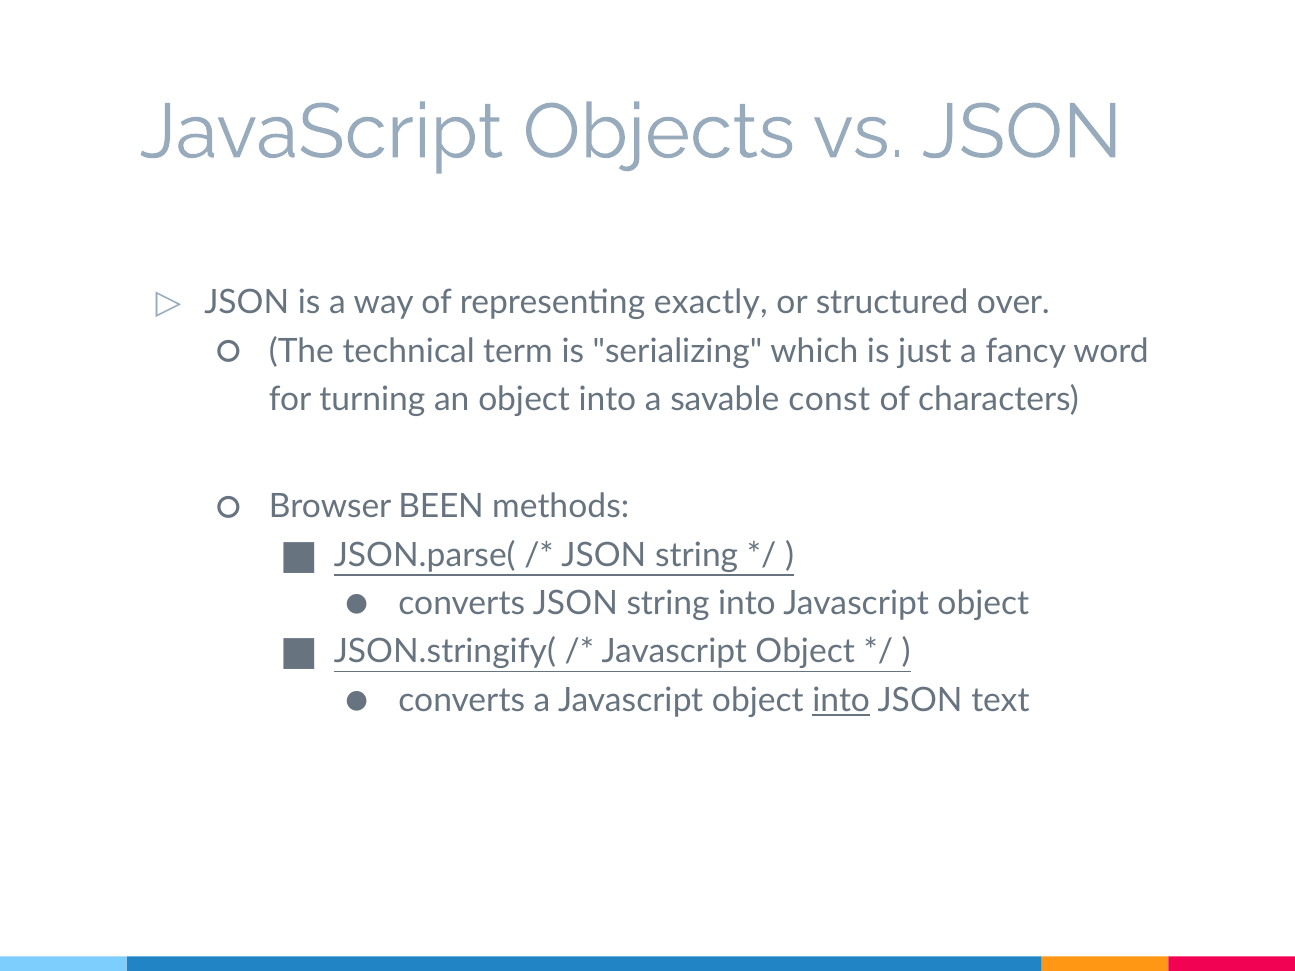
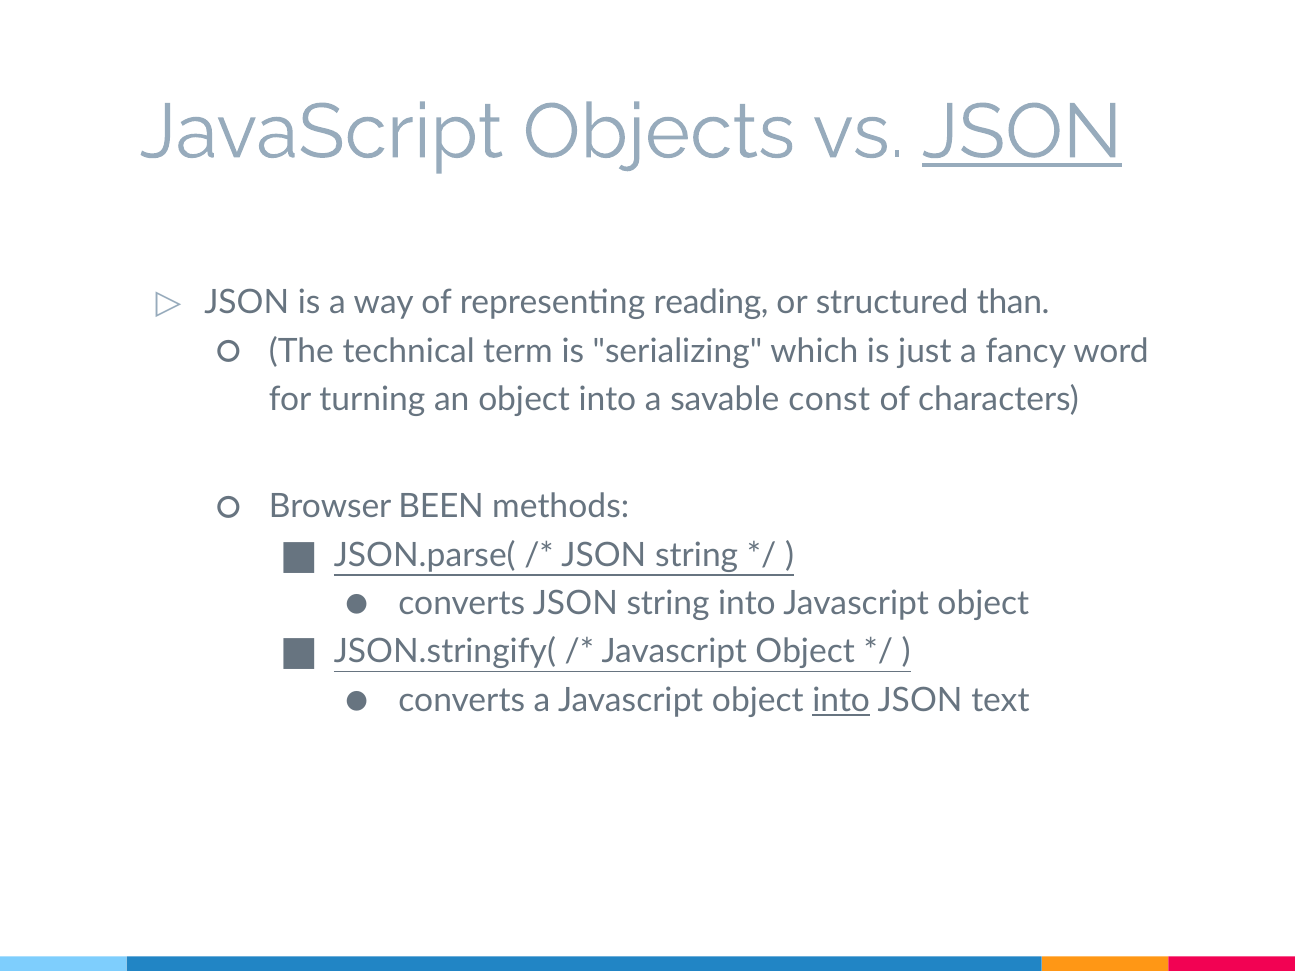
JSON at (1022, 132) underline: none -> present
exactly: exactly -> reading
over: over -> than
